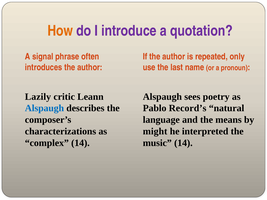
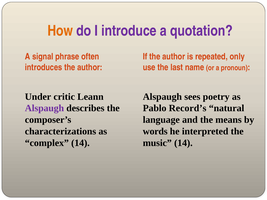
Lazily: Lazily -> Under
Alspaugh at (44, 108) colour: blue -> purple
might: might -> words
